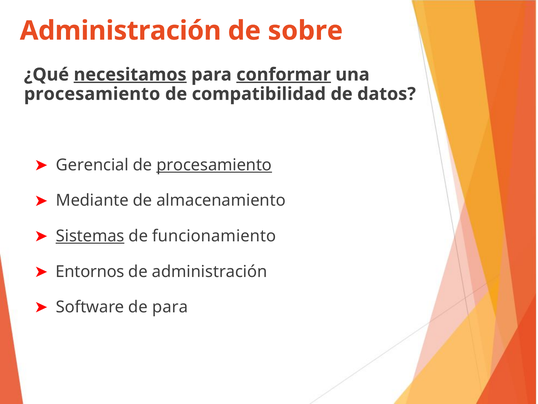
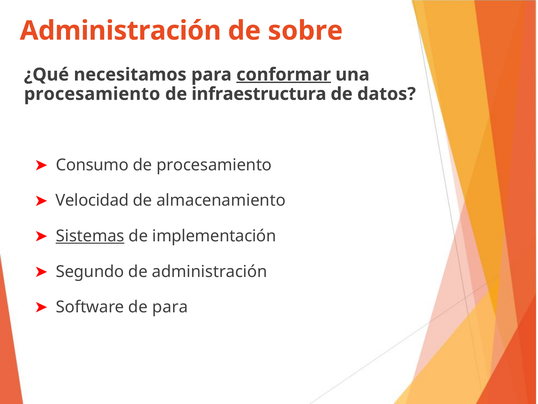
necesitamos underline: present -> none
compatibilidad: compatibilidad -> infraestructura
Gerencial: Gerencial -> Consumo
procesamiento at (214, 165) underline: present -> none
Mediante: Mediante -> Velocidad
funcionamiento: funcionamiento -> implementación
Entornos: Entornos -> Segundo
